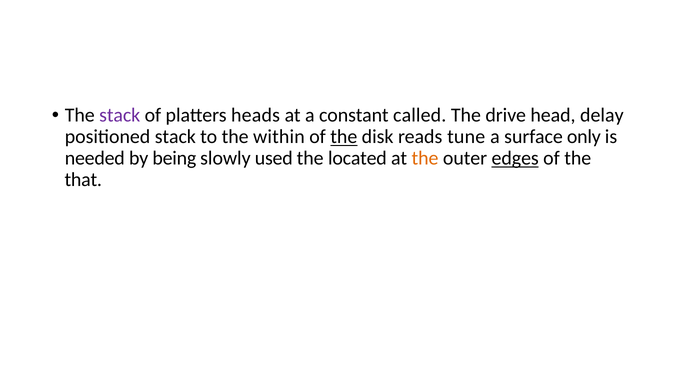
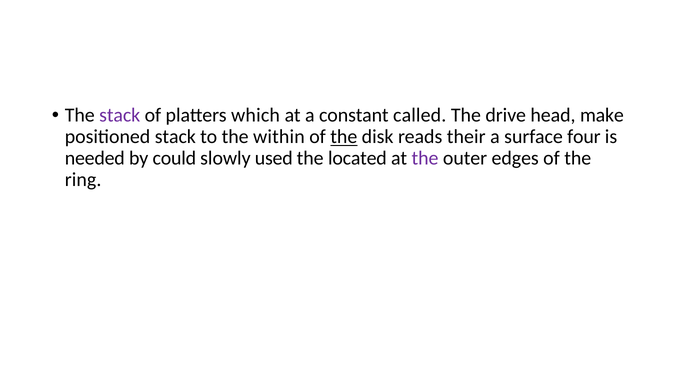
heads: heads -> which
delay: delay -> make
tune: tune -> their
only: only -> four
being: being -> could
the at (425, 158) colour: orange -> purple
edges underline: present -> none
that: that -> ring
